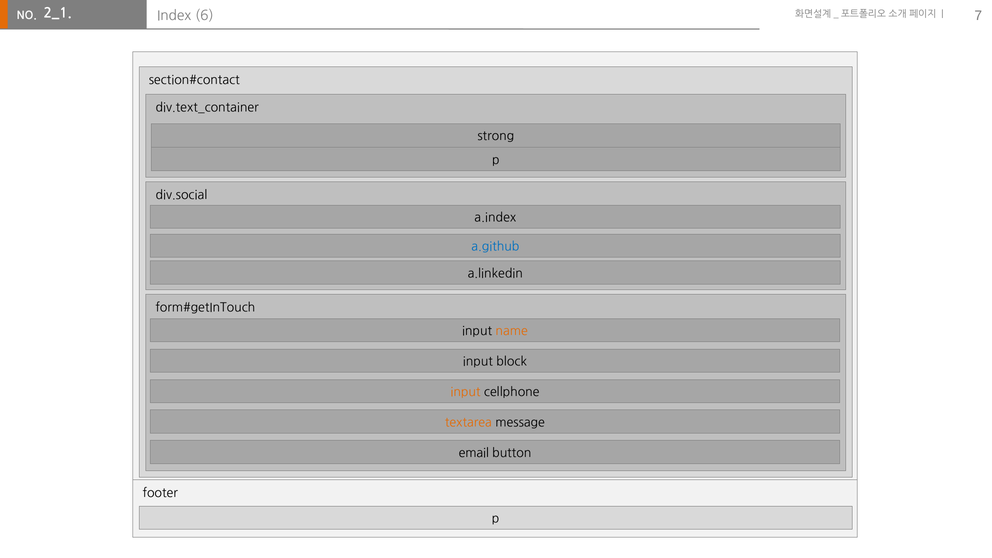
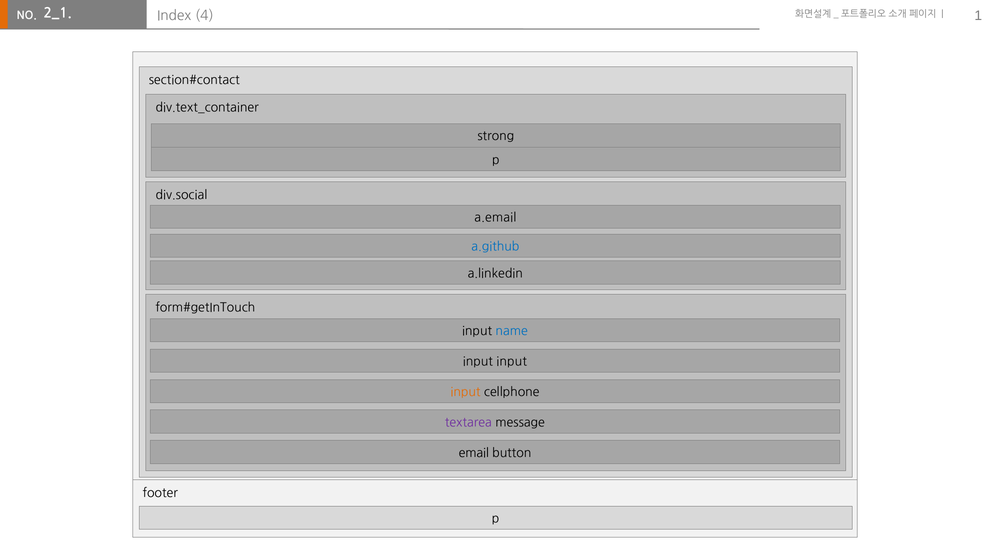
6: 6 -> 4
7: 7 -> 1
a.index: a.index -> a.email
name colour: orange -> blue
input block: block -> input
textarea colour: orange -> purple
